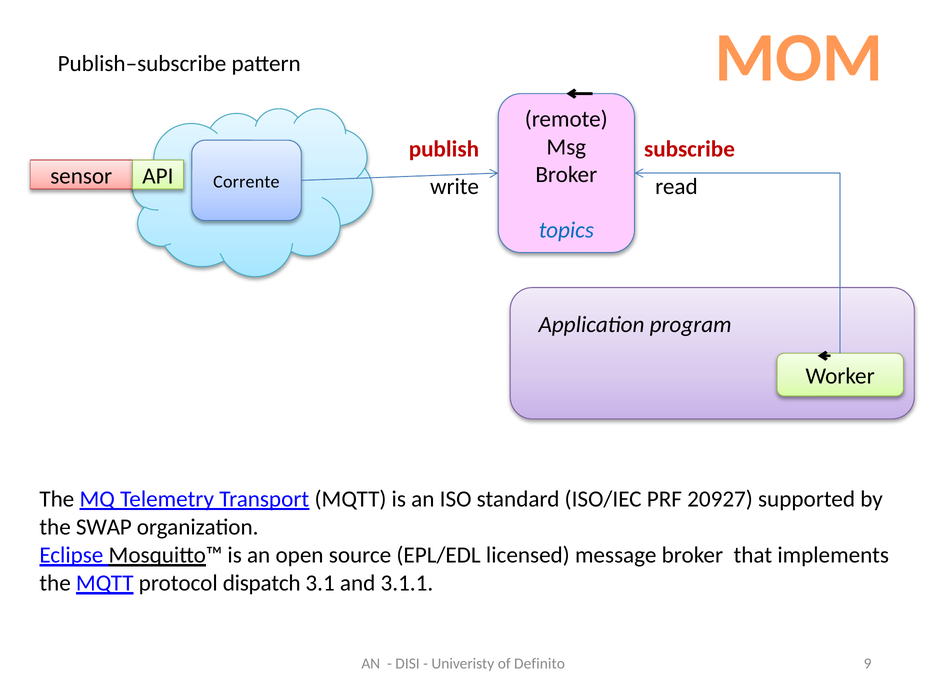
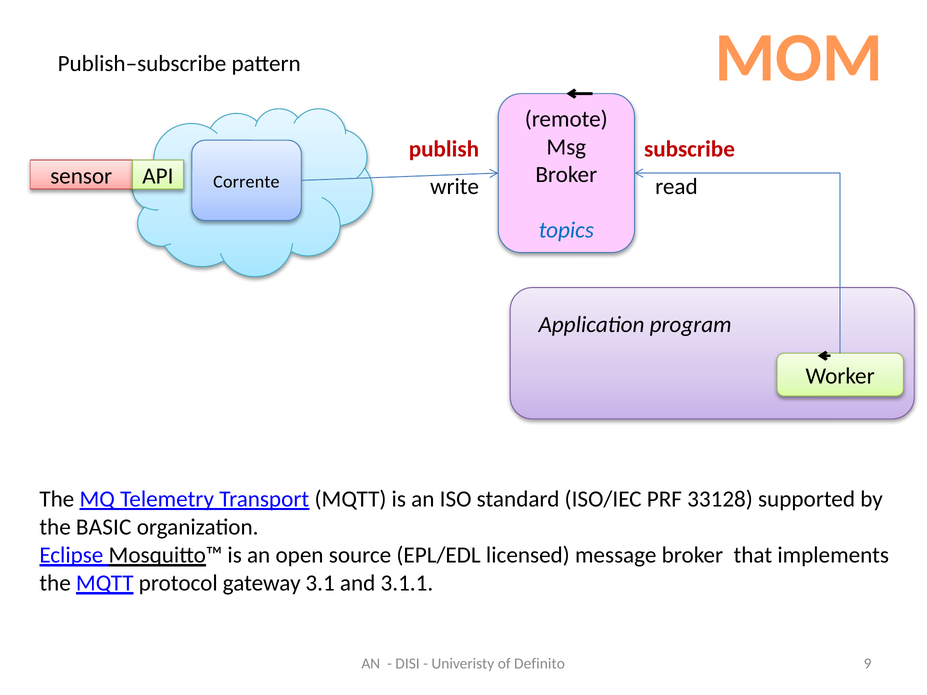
20927: 20927 -> 33128
SWAP: SWAP -> BASIC
dispatch: dispatch -> gateway
